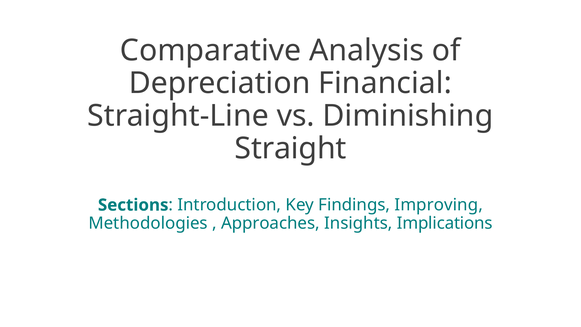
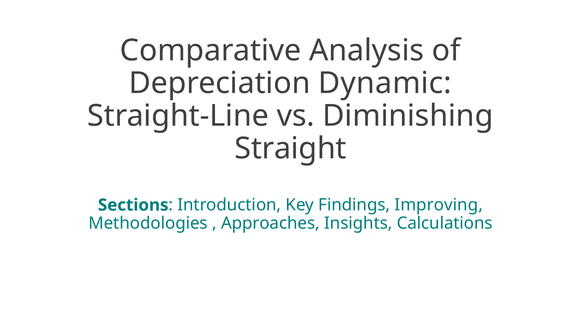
Financial: Financial -> Dynamic
Implications: Implications -> Calculations
